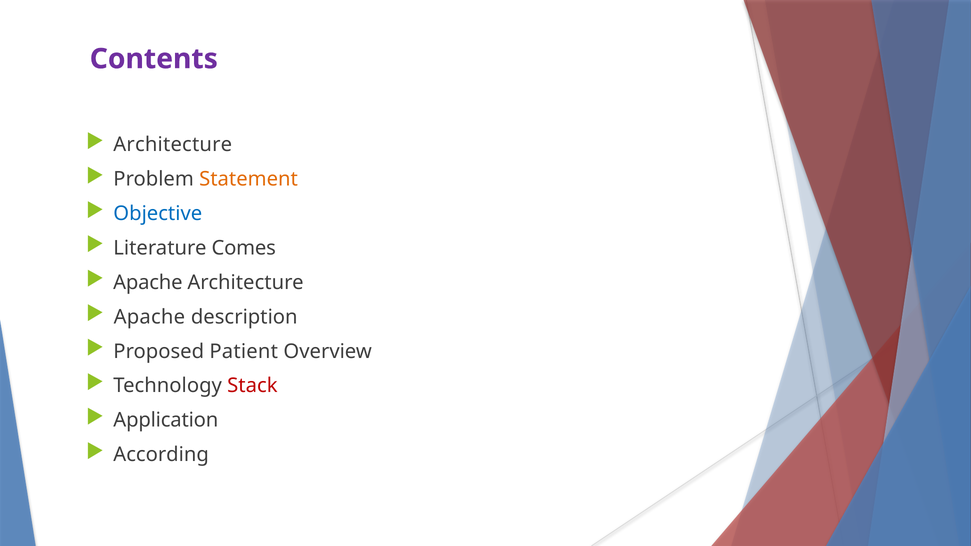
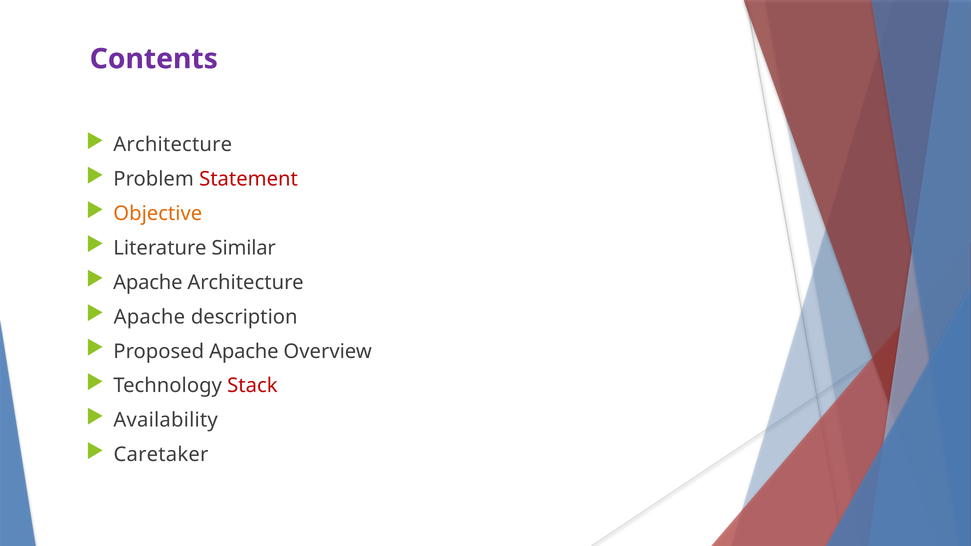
Statement colour: orange -> red
Objective colour: blue -> orange
Comes: Comes -> Similar
Proposed Patient: Patient -> Apache
Application: Application -> Availability
According: According -> Caretaker
